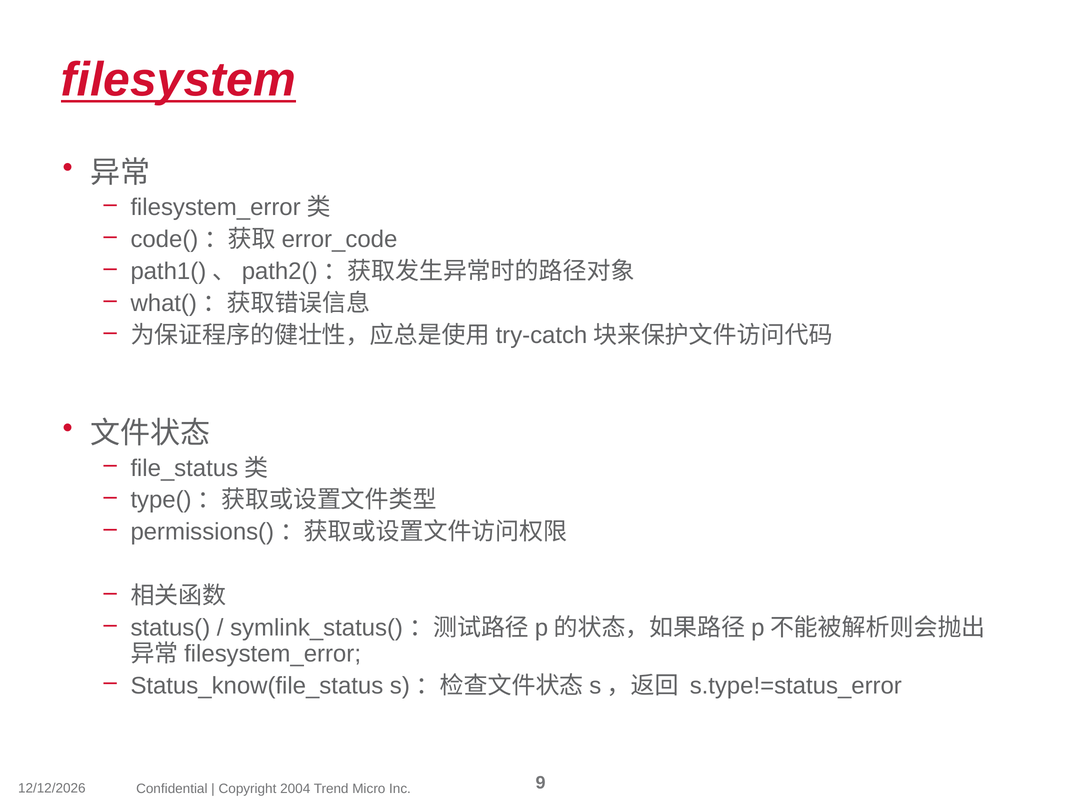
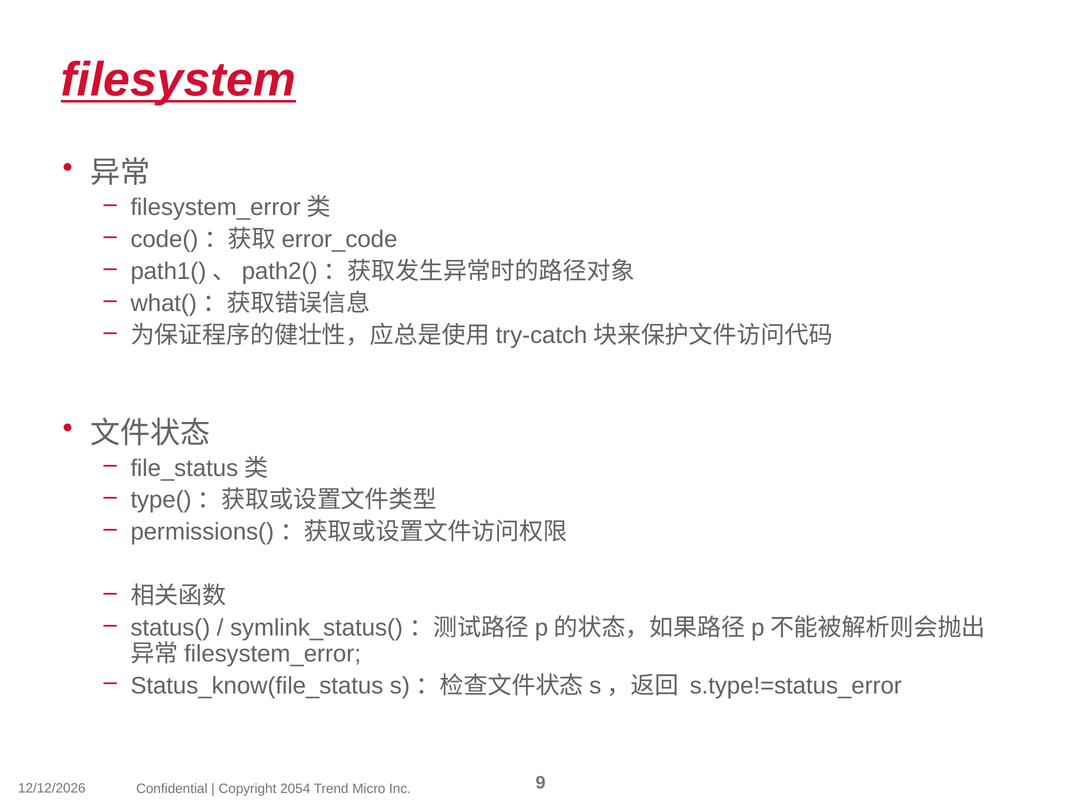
2004: 2004 -> 2054
